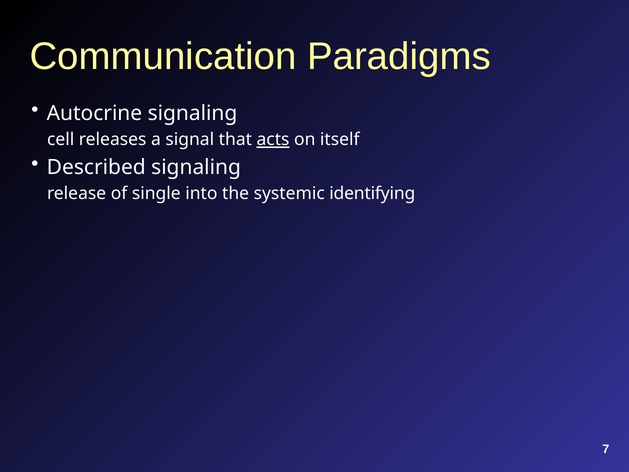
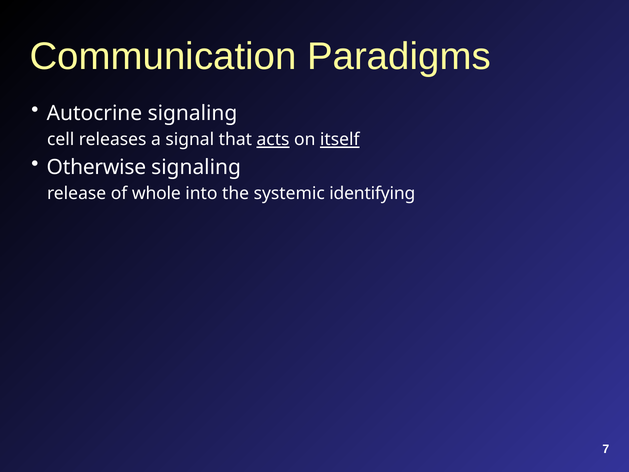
itself underline: none -> present
Described: Described -> Otherwise
single: single -> whole
